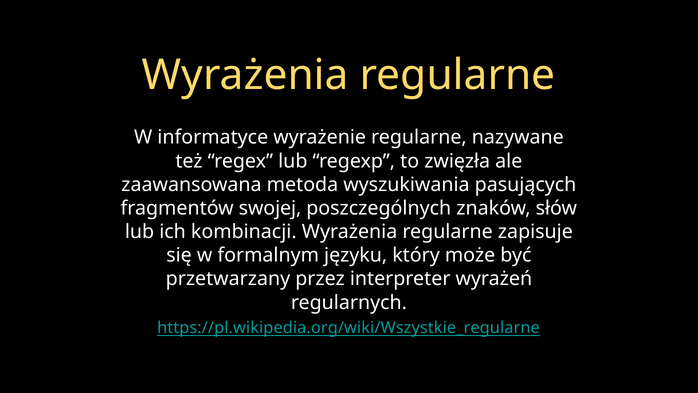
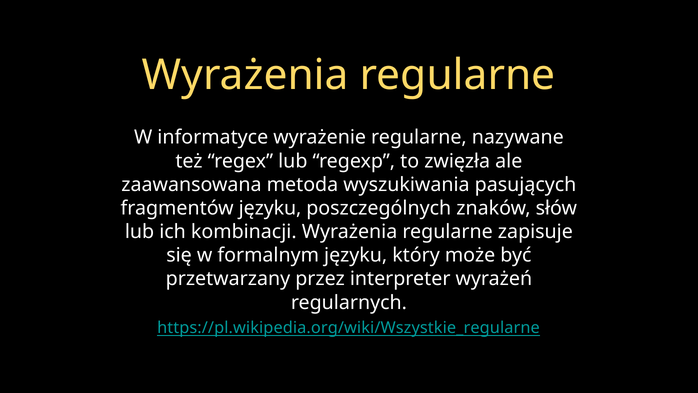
fragmentów swojej: swojej -> języku
